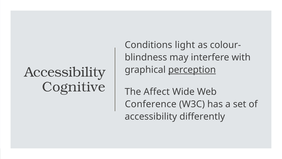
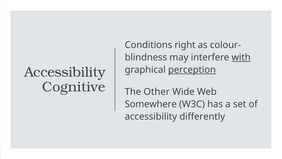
light: light -> right
with underline: none -> present
Affect: Affect -> Other
Conference: Conference -> Somewhere
